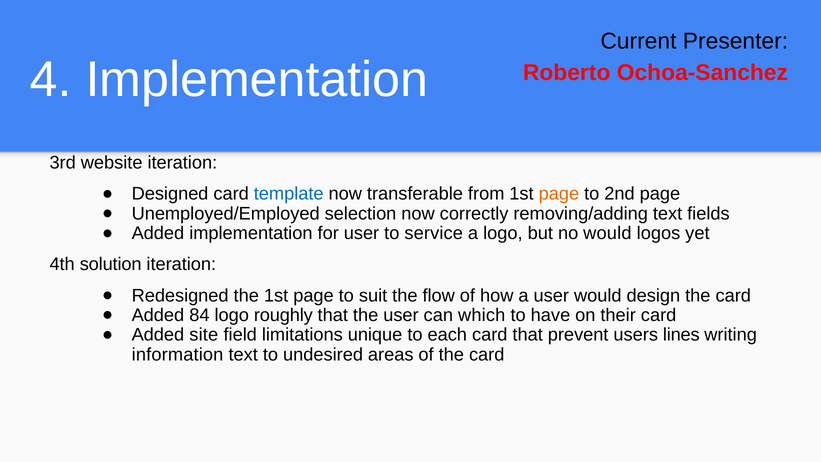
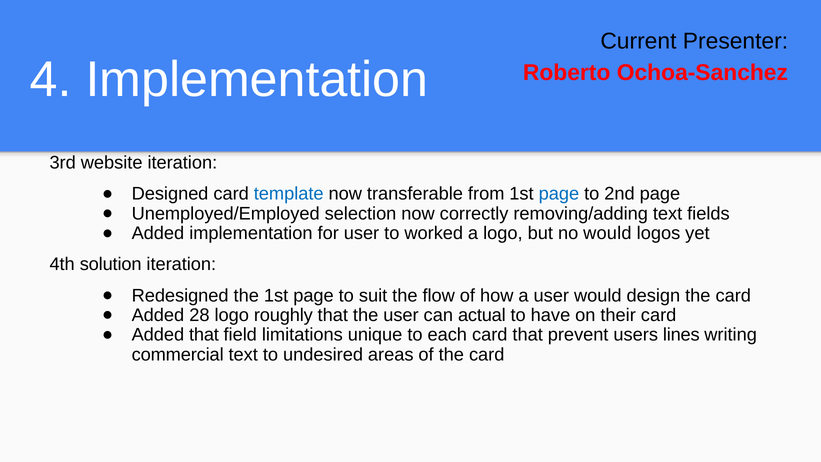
page at (559, 194) colour: orange -> blue
service: service -> worked
84: 84 -> 28
which: which -> actual
Added site: site -> that
information: information -> commercial
